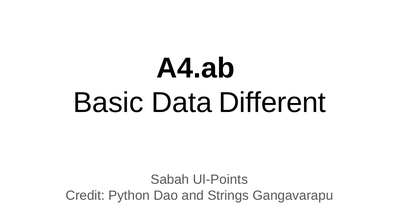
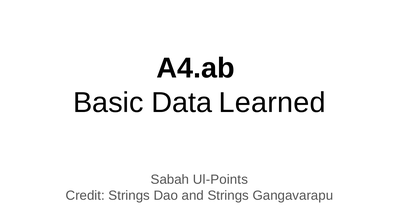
Different: Different -> Learned
Credit Python: Python -> Strings
